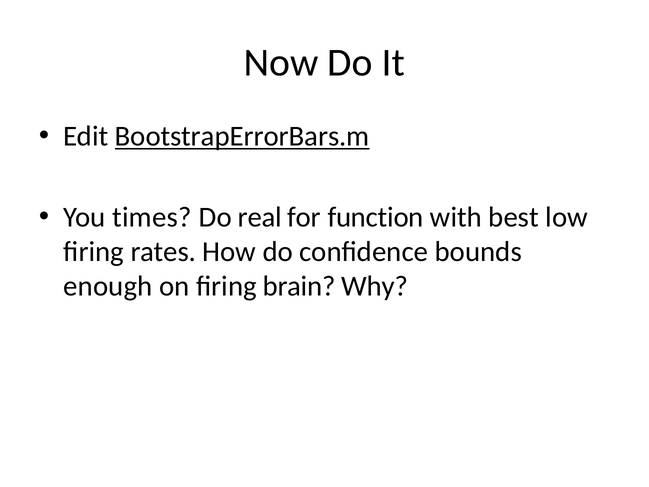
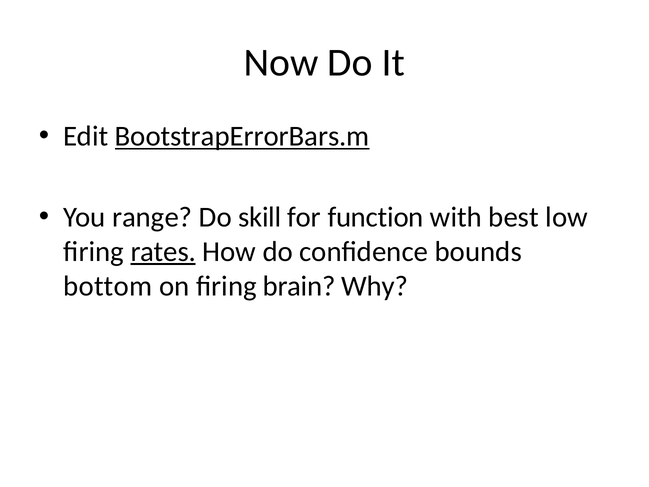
times: times -> range
real: real -> skill
rates underline: none -> present
enough: enough -> bottom
